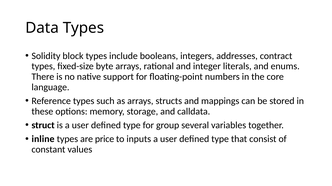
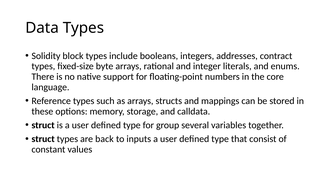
inline at (43, 140): inline -> struct
price: price -> back
